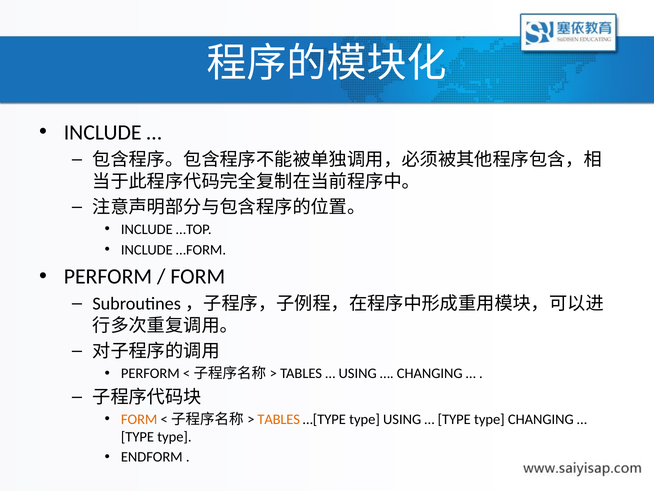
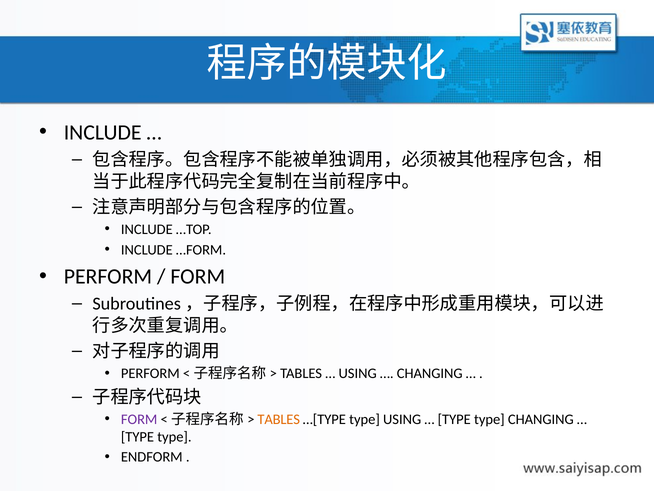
FORM at (139, 419) colour: orange -> purple
